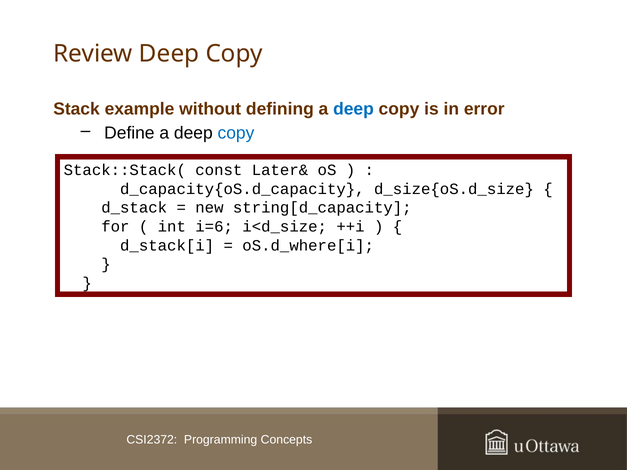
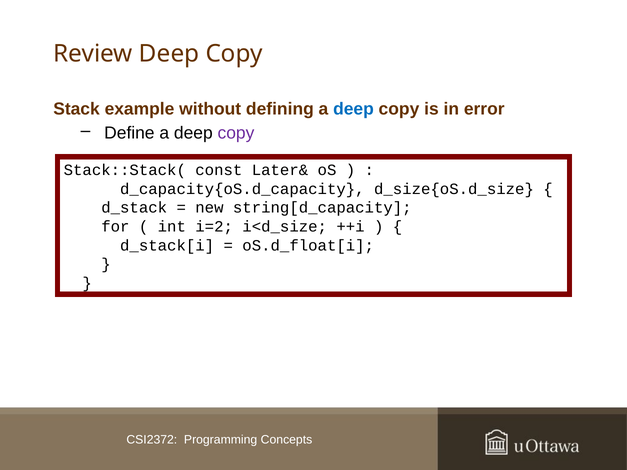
copy at (236, 133) colour: blue -> purple
i=6: i=6 -> i=2
oS.d_where[i: oS.d_where[i -> oS.d_float[i
